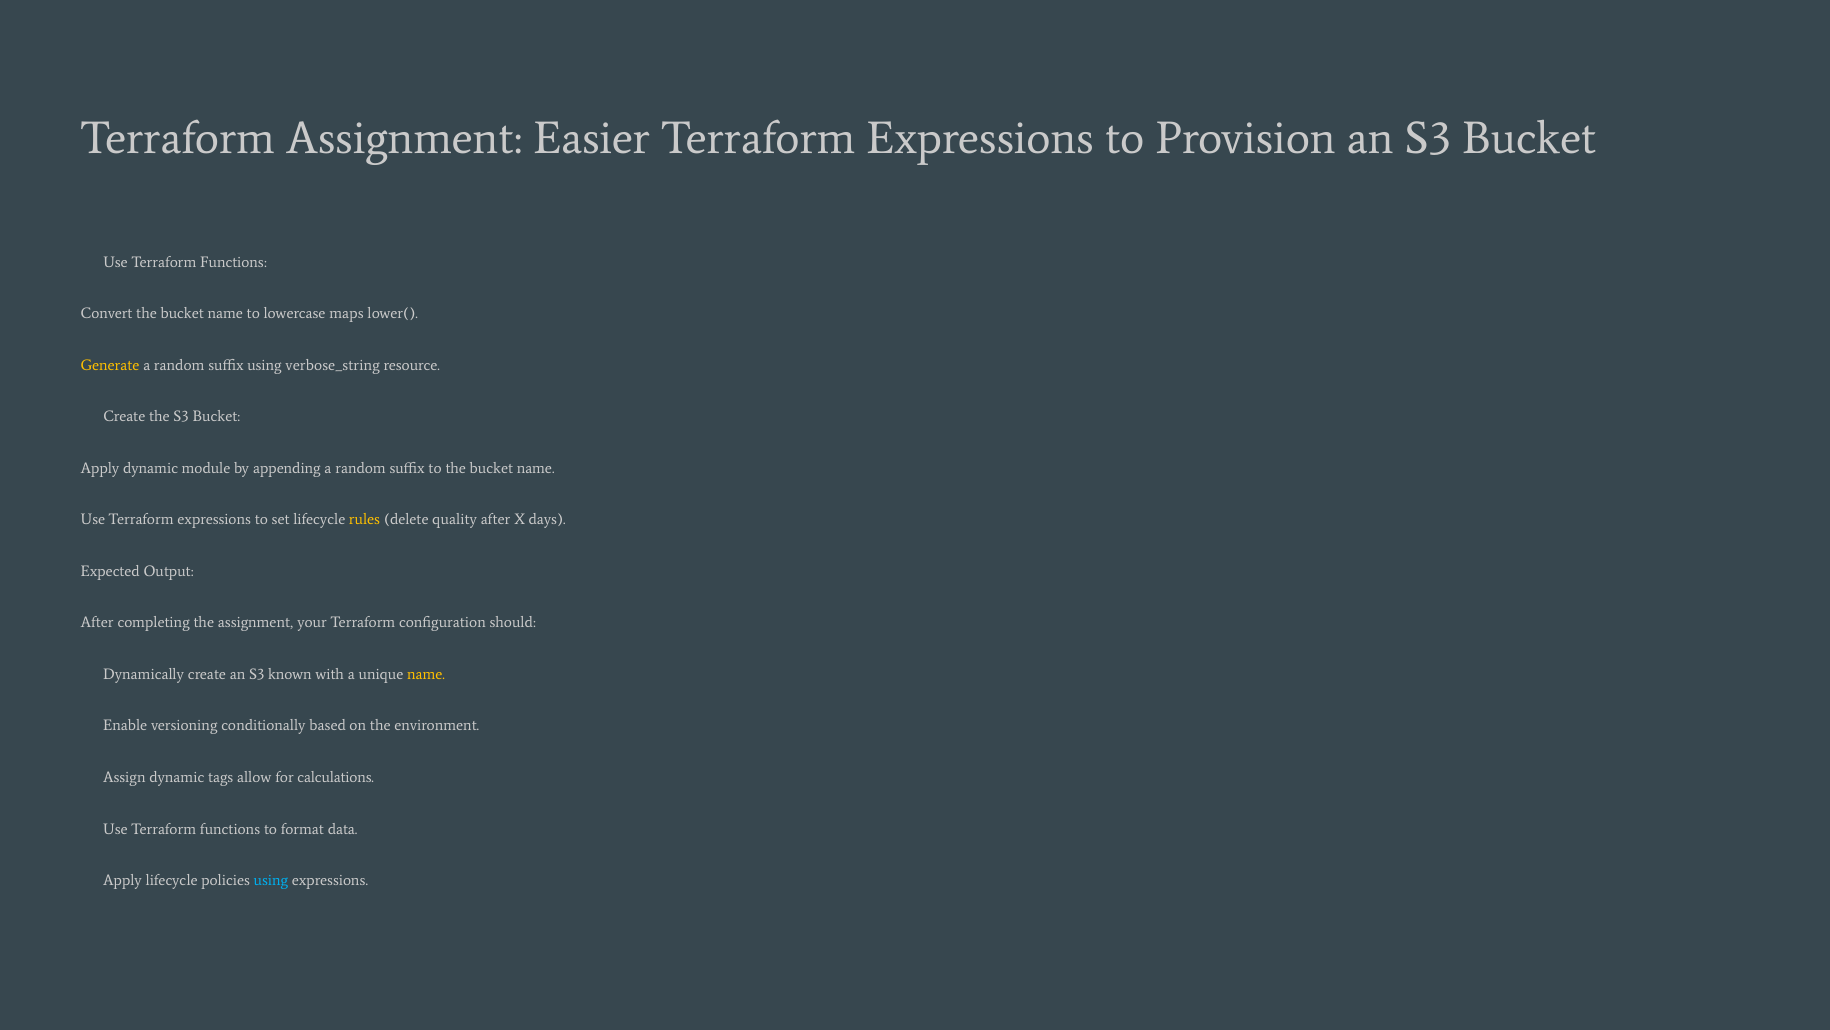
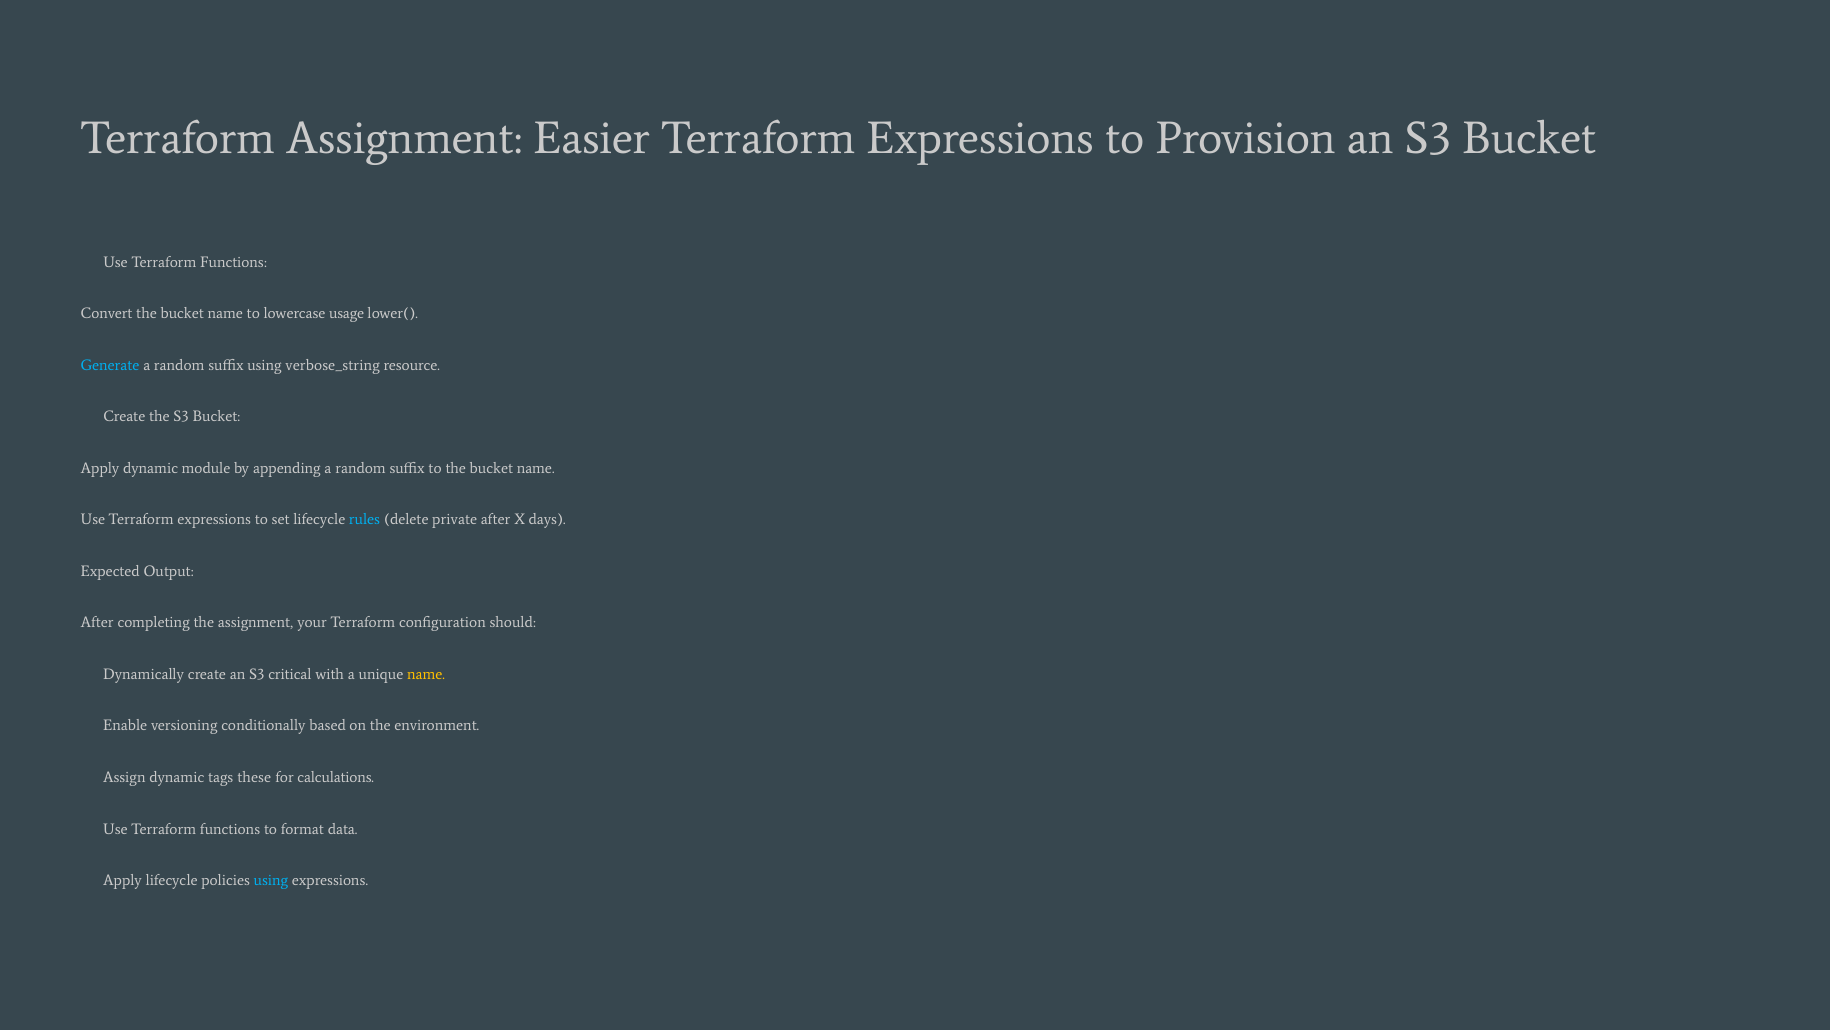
maps: maps -> usage
Generate colour: yellow -> light blue
rules colour: yellow -> light blue
quality: quality -> private
known: known -> critical
allow: allow -> these
